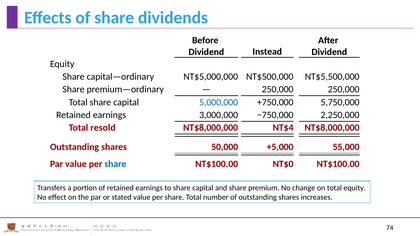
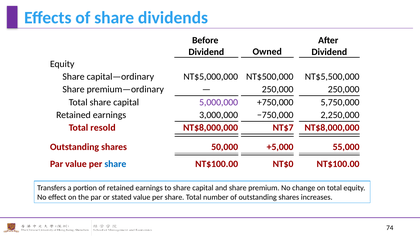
Instead: Instead -> Owned
5,000,000 colour: blue -> purple
NT$4: NT$4 -> NT$7
